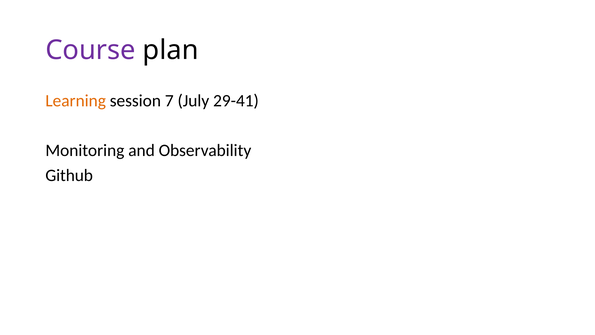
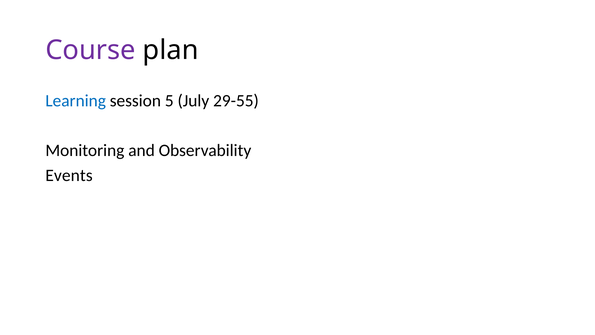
Learning colour: orange -> blue
7: 7 -> 5
29-41: 29-41 -> 29-55
Github: Github -> Events
